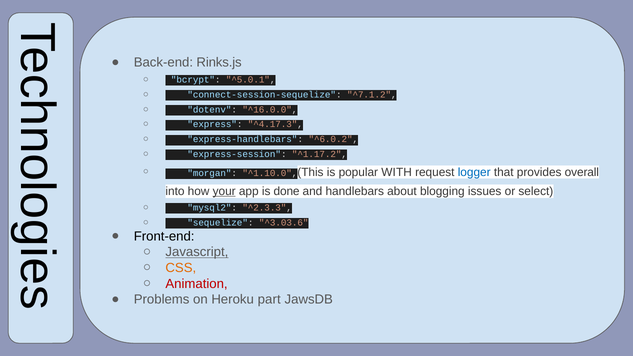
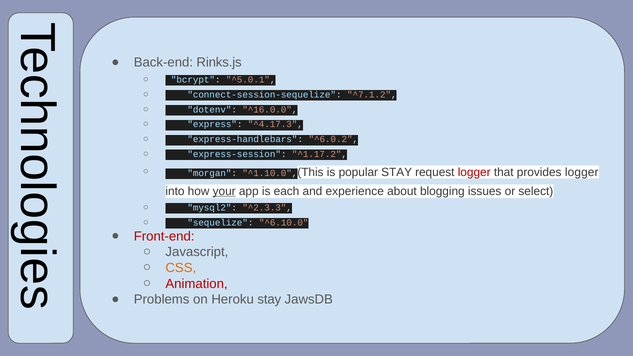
popular WITH: WITH -> STAY
logger at (474, 172) colour: blue -> red
provides overall: overall -> logger
done: done -> each
handlebars: handlebars -> experience
^3.03.6: ^3.03.6 -> ^6.10.0
Front-end colour: black -> red
Javascript underline: present -> none
Heroku part: part -> stay
